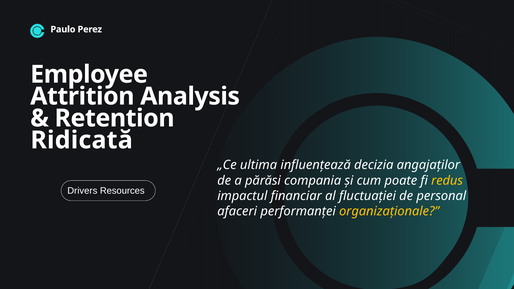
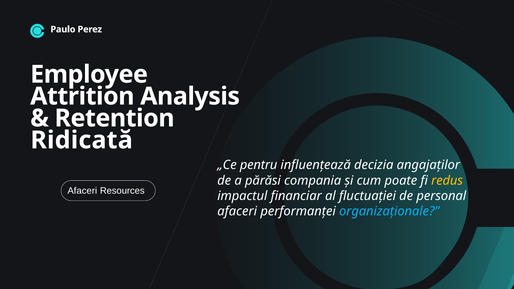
ultima: ultima -> pentru
Drivers at (82, 191): Drivers -> Afaceri
organizaționale colour: yellow -> light blue
